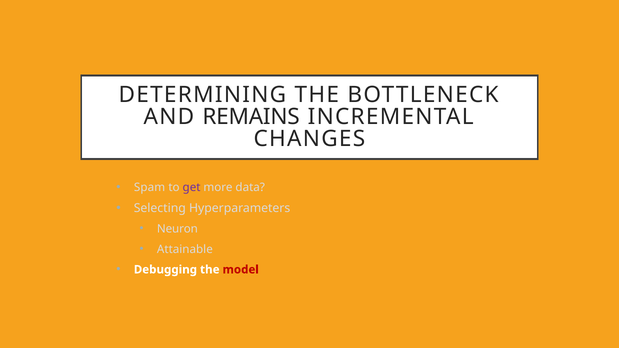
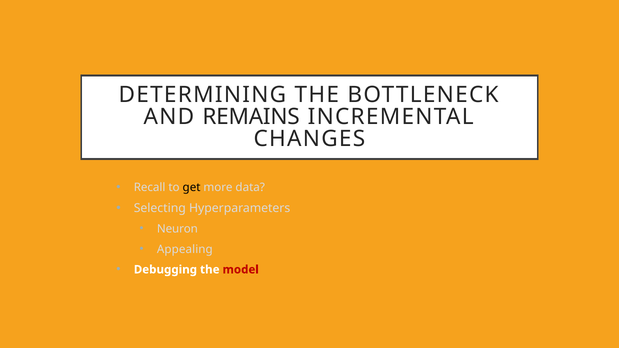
Spam: Spam -> Recall
get colour: purple -> black
Attainable: Attainable -> Appealing
